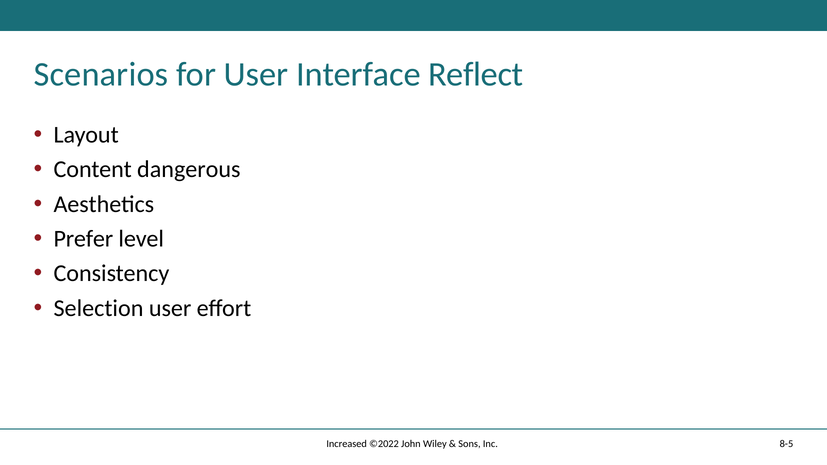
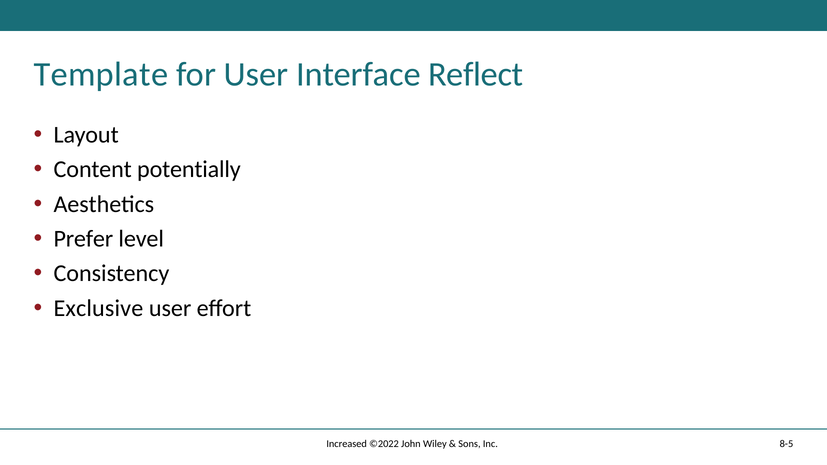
Scenarios: Scenarios -> Template
dangerous: dangerous -> potentially
Selection: Selection -> Exclusive
